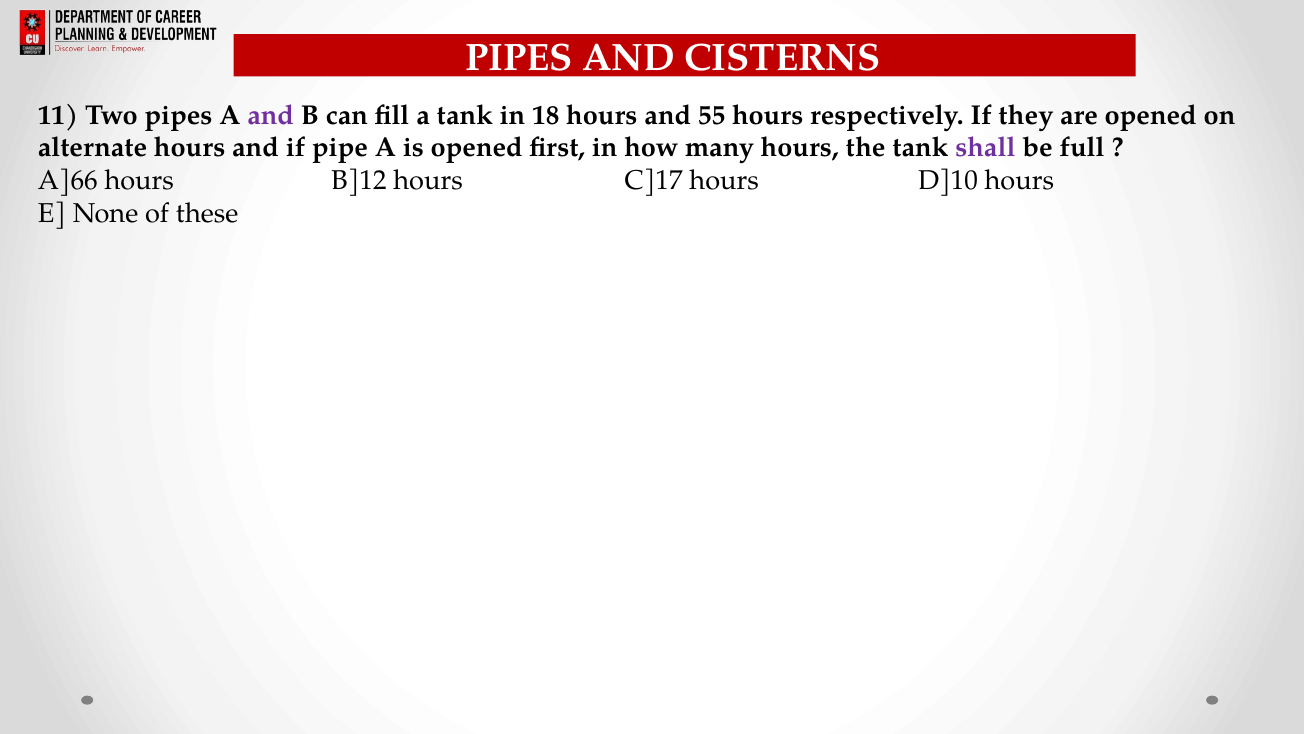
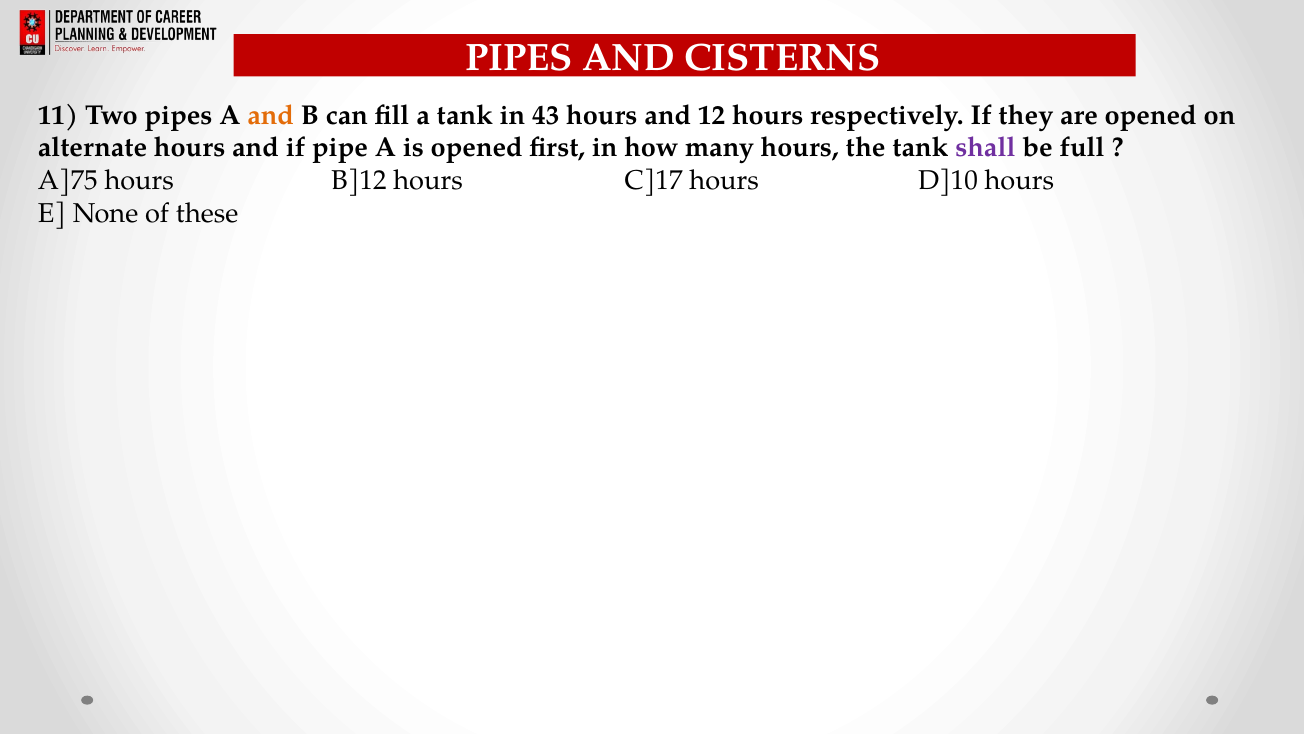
and at (271, 115) colour: purple -> orange
18: 18 -> 43
55: 55 -> 12
A]66: A]66 -> A]75
